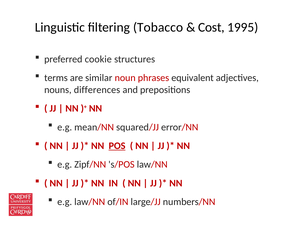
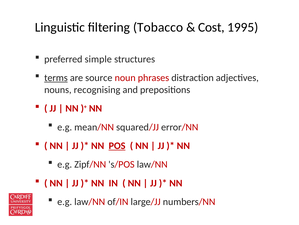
cookie: cookie -> simple
terms underline: none -> present
similar: similar -> source
equivalent: equivalent -> distraction
differences: differences -> recognising
